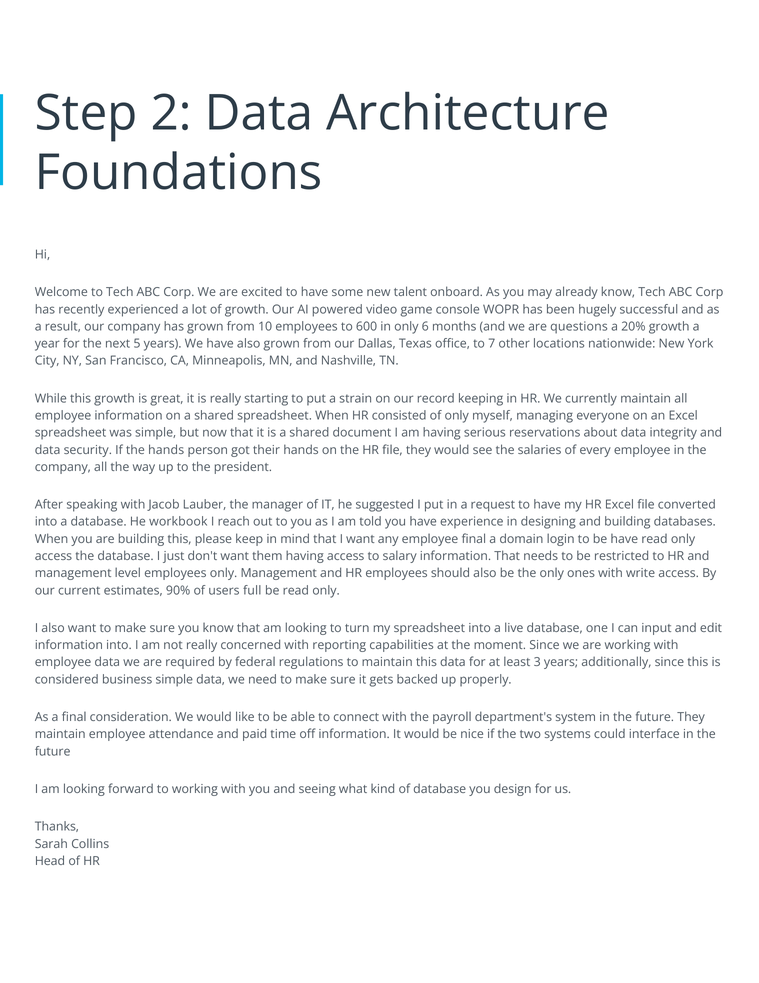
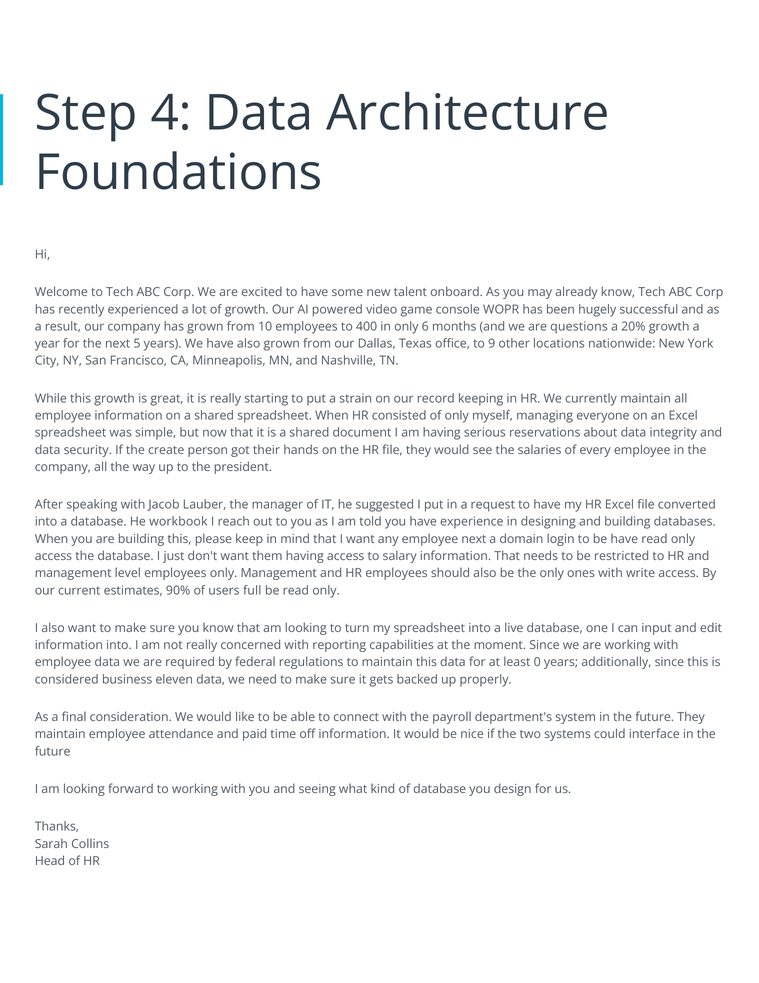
2: 2 -> 4
600: 600 -> 400
7: 7 -> 9
the hands: hands -> create
employee final: final -> next
3: 3 -> 0
business simple: simple -> eleven
